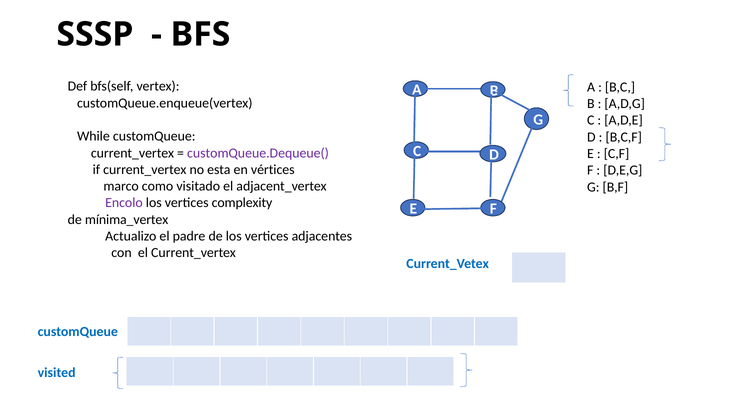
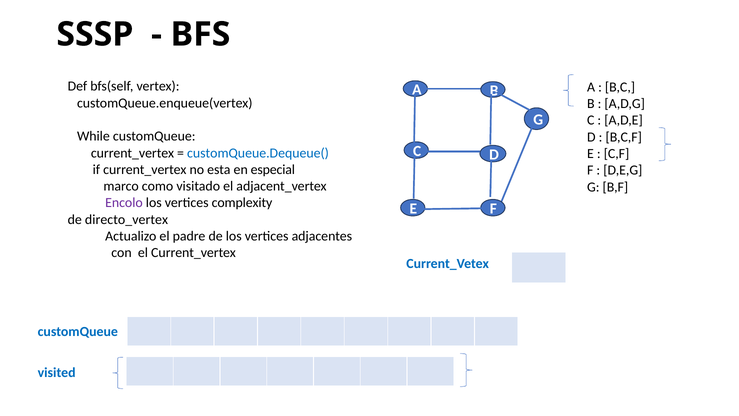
customQueue.Dequeue( colour: purple -> blue
vértices: vértices -> especial
mínima_vertex: mínima_vertex -> directo_vertex
